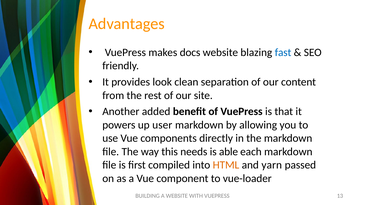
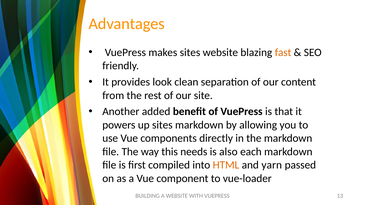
makes docs: docs -> sites
fast colour: blue -> orange
up user: user -> sites
able: able -> also
